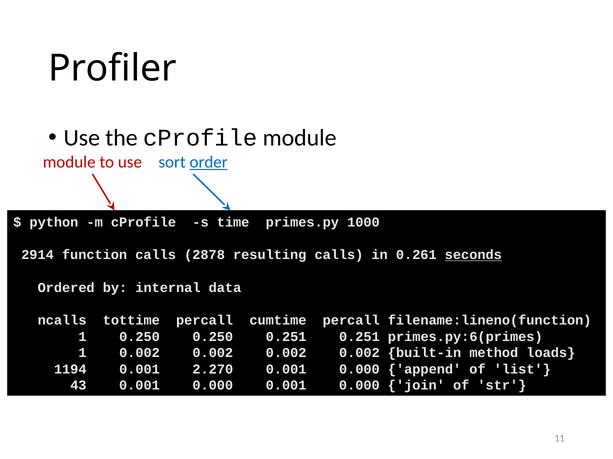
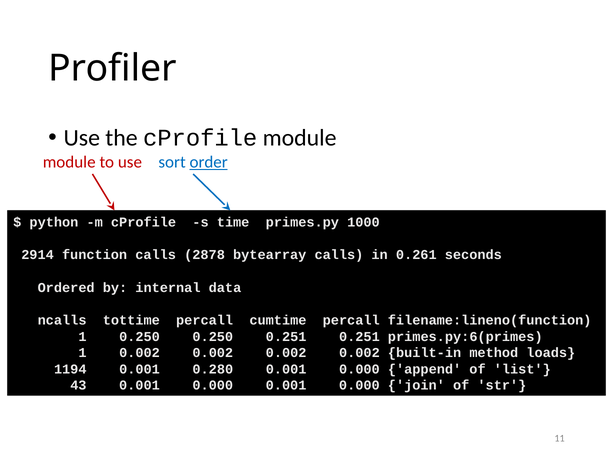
resulting: resulting -> bytearray
seconds underline: present -> none
2.270: 2.270 -> 0.280
